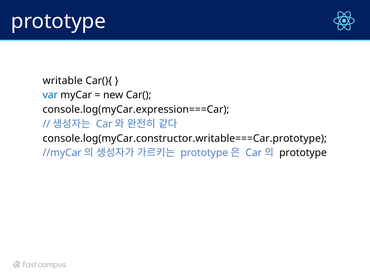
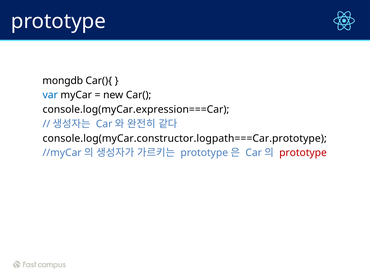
writable: writable -> mongdb
console.log(myCar.constructor.writable===Car.prototype: console.log(myCar.constructor.writable===Car.prototype -> console.log(myCar.constructor.logpath===Car.prototype
prototype at (303, 153) colour: black -> red
